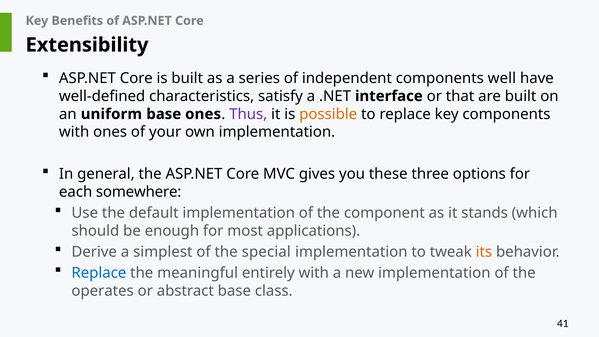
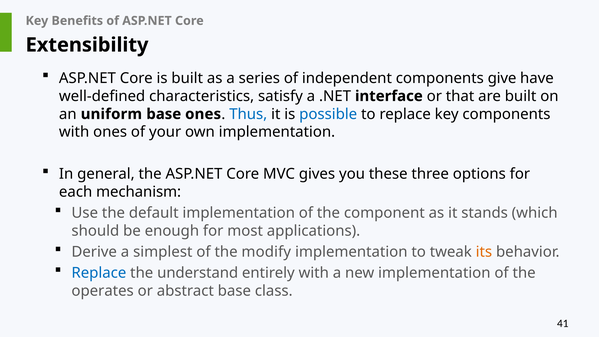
well: well -> give
Thus colour: purple -> blue
possible colour: orange -> blue
somewhere: somewhere -> mechanism
special: special -> modify
meaningful: meaningful -> understand
